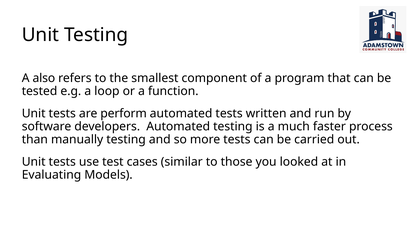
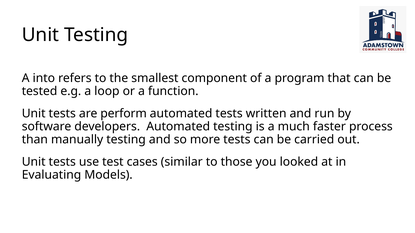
also: also -> into
